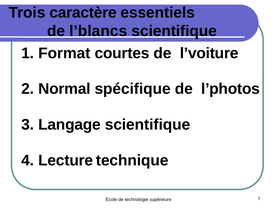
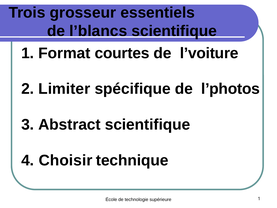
caractère: caractère -> grosseur
Normal: Normal -> Limiter
Langage: Langage -> Abstract
Lecture: Lecture -> Choisir
